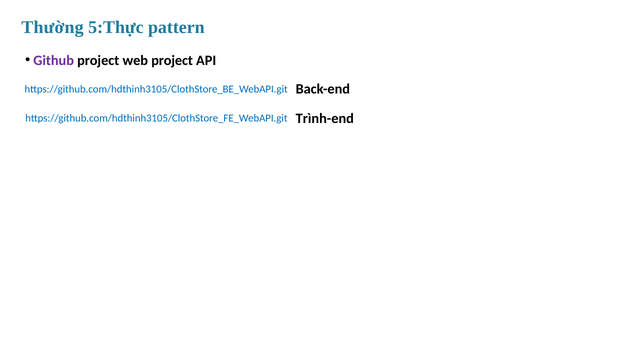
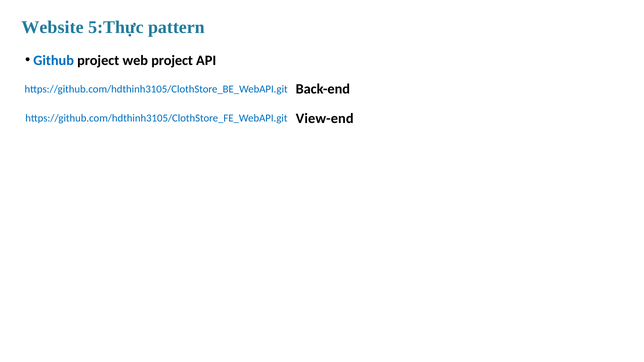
Thường: Thường -> Website
Github colour: purple -> blue
Trình-end: Trình-end -> View-end
